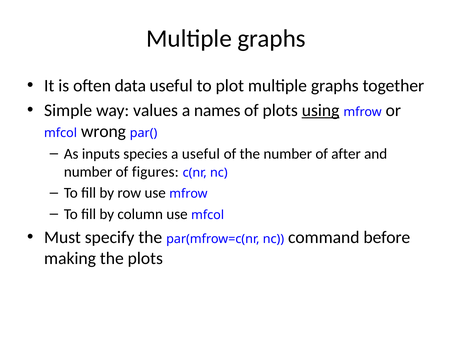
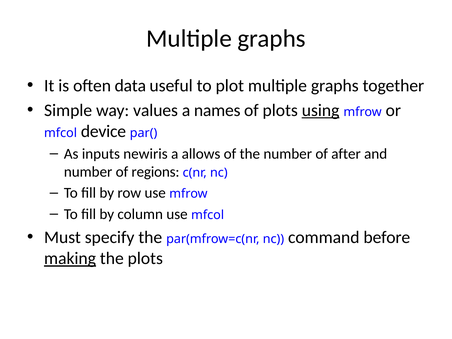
wrong: wrong -> device
species: species -> newiris
a useful: useful -> allows
figures: figures -> regions
making underline: none -> present
